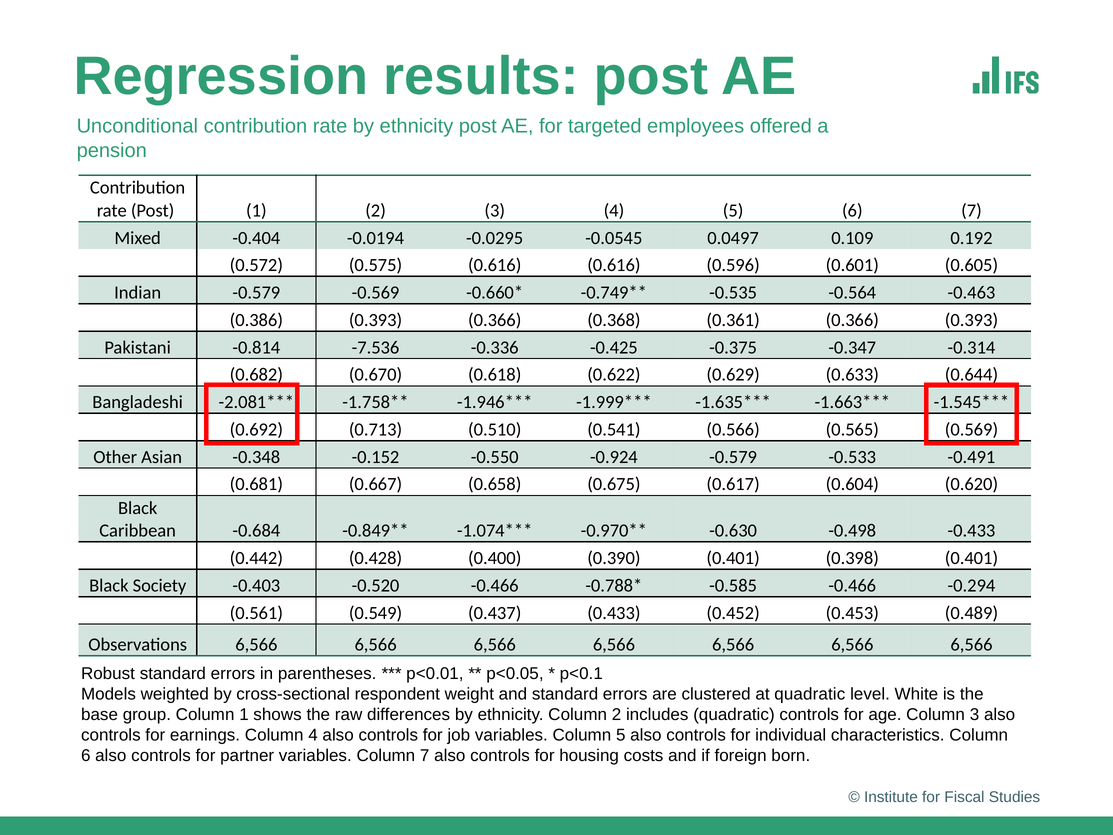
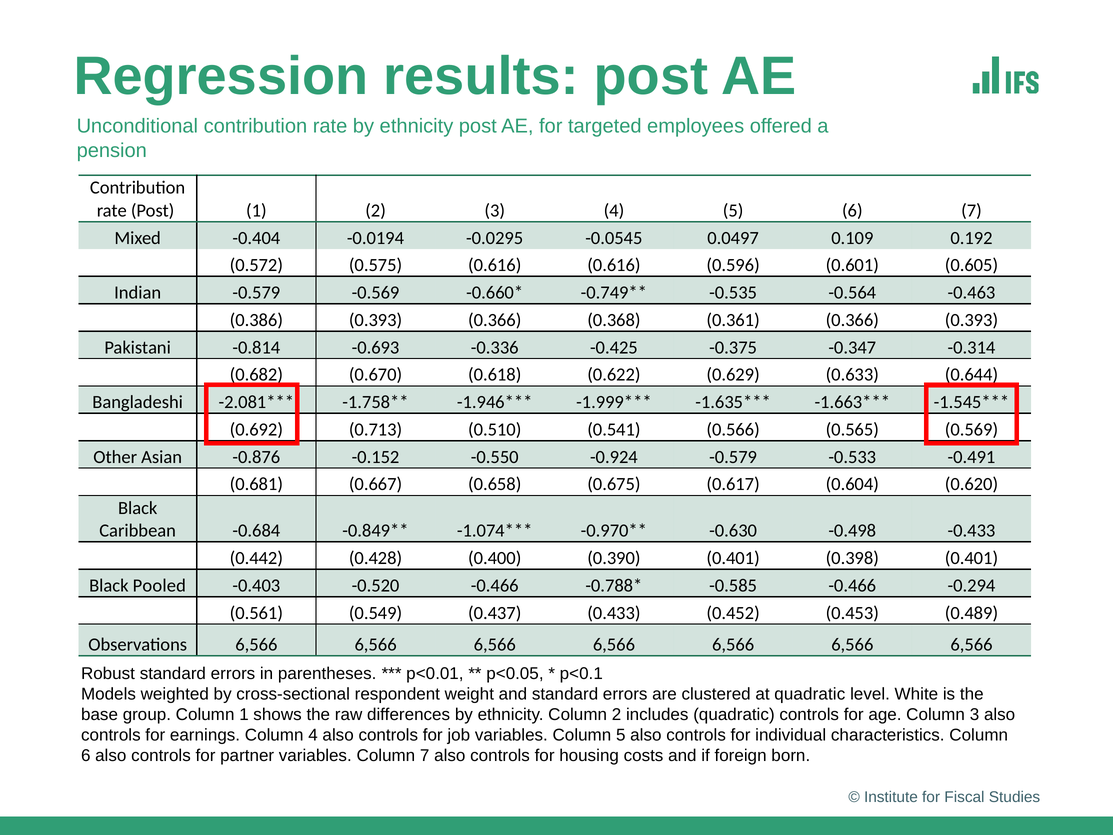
-7.536: -7.536 -> -0.693
-0.348: -0.348 -> -0.876
Society: Society -> Pooled
